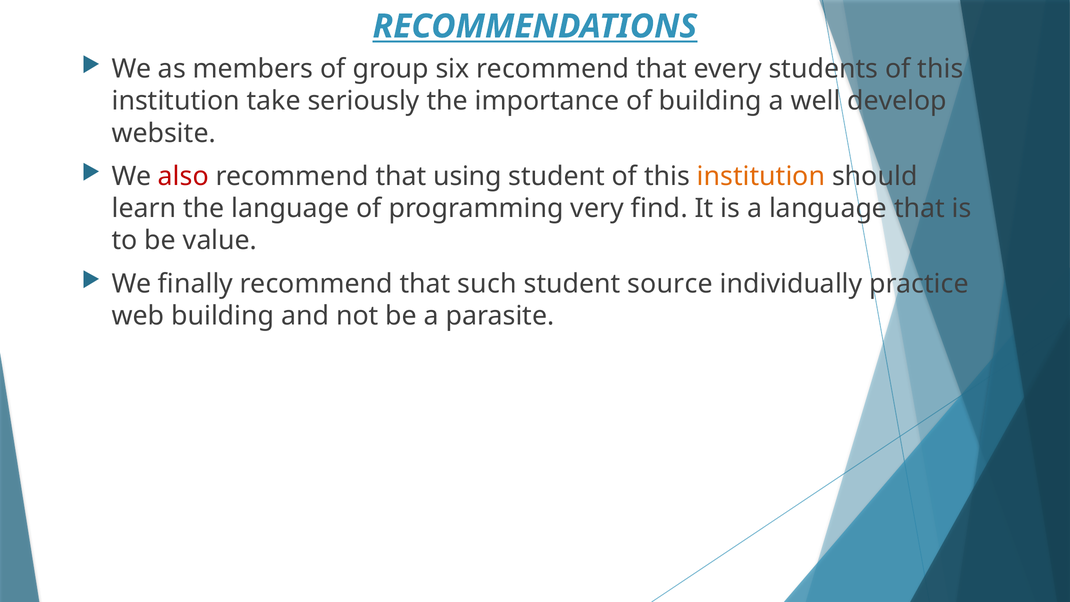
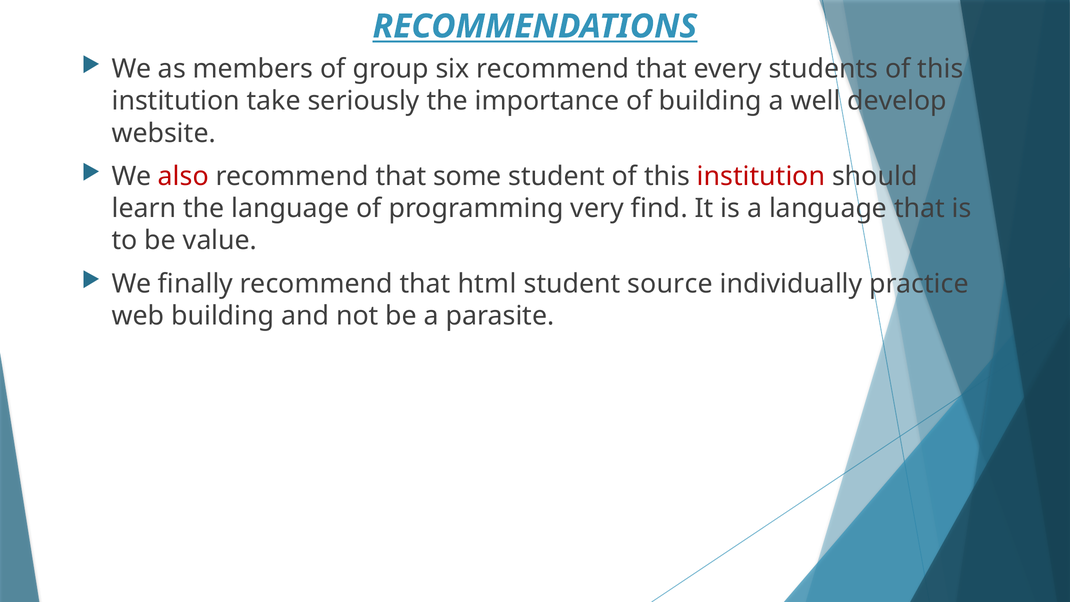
using: using -> some
institution at (761, 176) colour: orange -> red
such: such -> html
